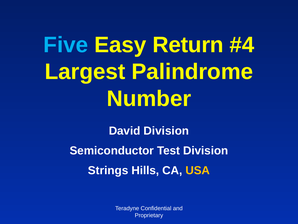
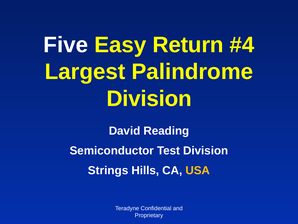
Five colour: light blue -> white
Number at (149, 98): Number -> Division
David Division: Division -> Reading
